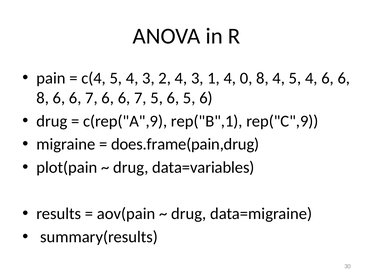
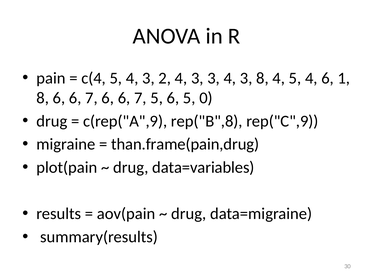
3 1: 1 -> 3
0 at (246, 78): 0 -> 3
4 6 6: 6 -> 1
6 5 6: 6 -> 0
rep("B",1: rep("B",1 -> rep("B",8
does.frame(pain,drug: does.frame(pain,drug -> than.frame(pain,drug
